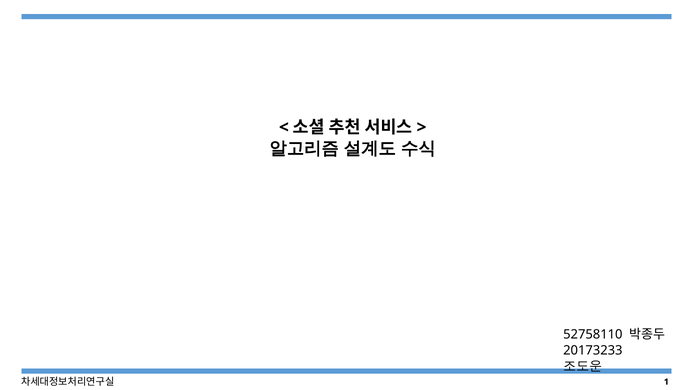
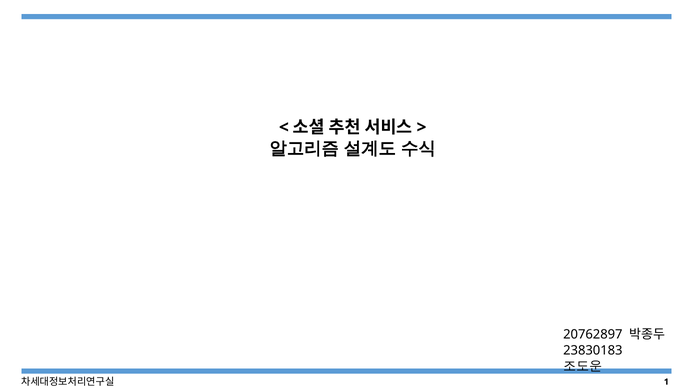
52758110: 52758110 -> 20762897
20173233: 20173233 -> 23830183
